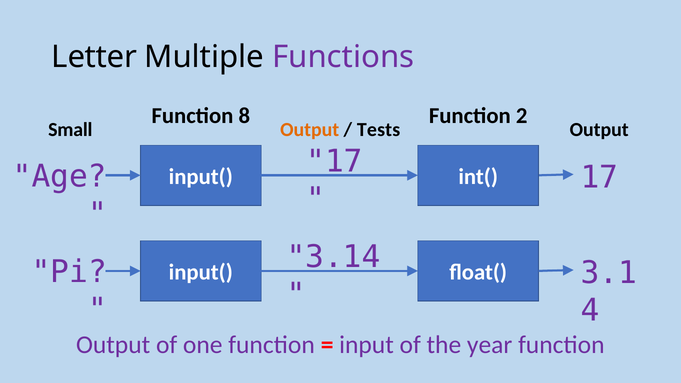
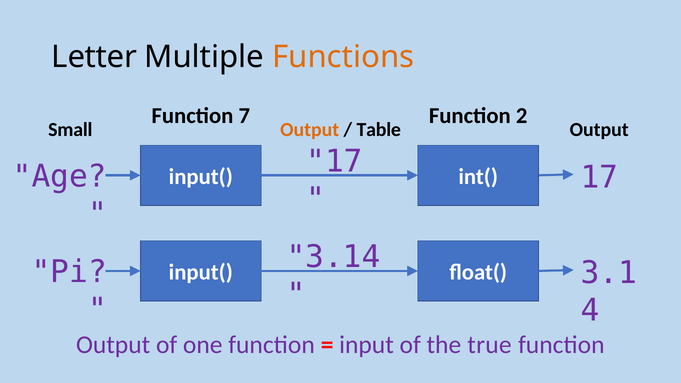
Functions colour: purple -> orange
8: 8 -> 7
Tests: Tests -> Table
year: year -> true
